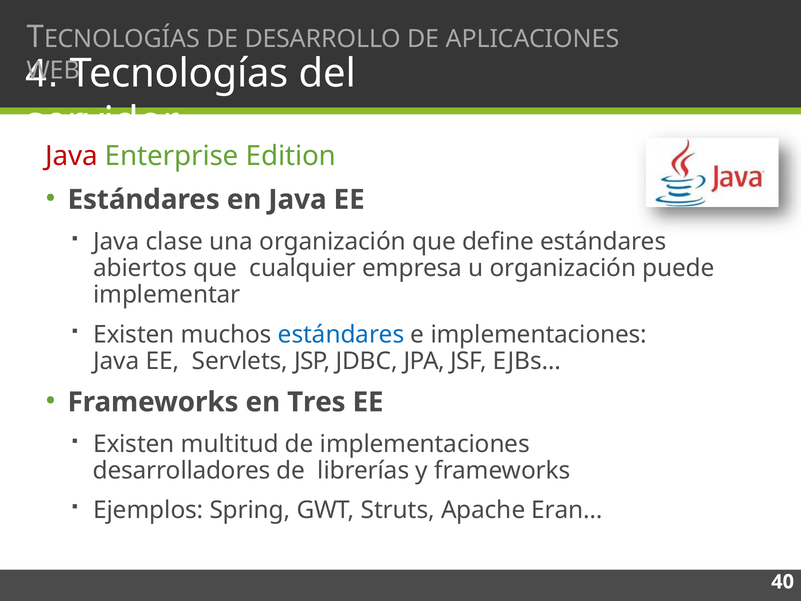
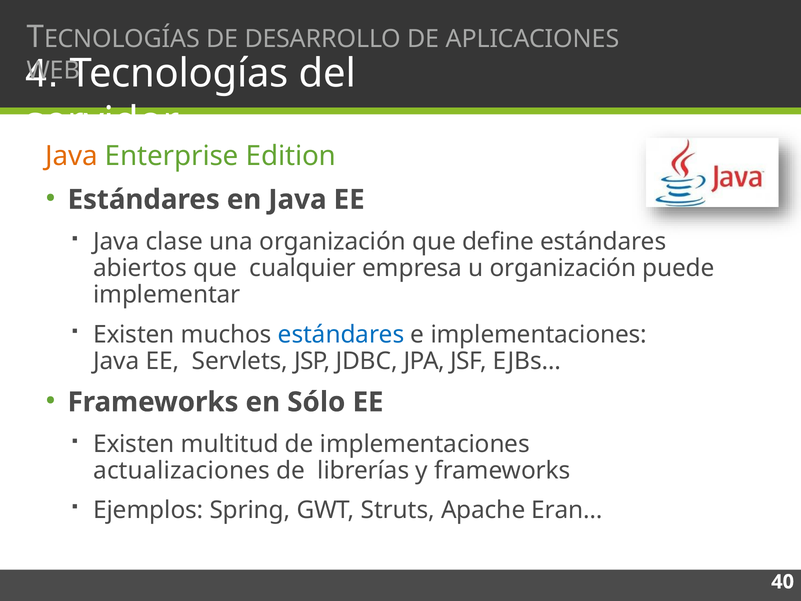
Java at (71, 156) colour: red -> orange
Tres: Tres -> Sólo
desarrolladores: desarrolladores -> actualizaciones
